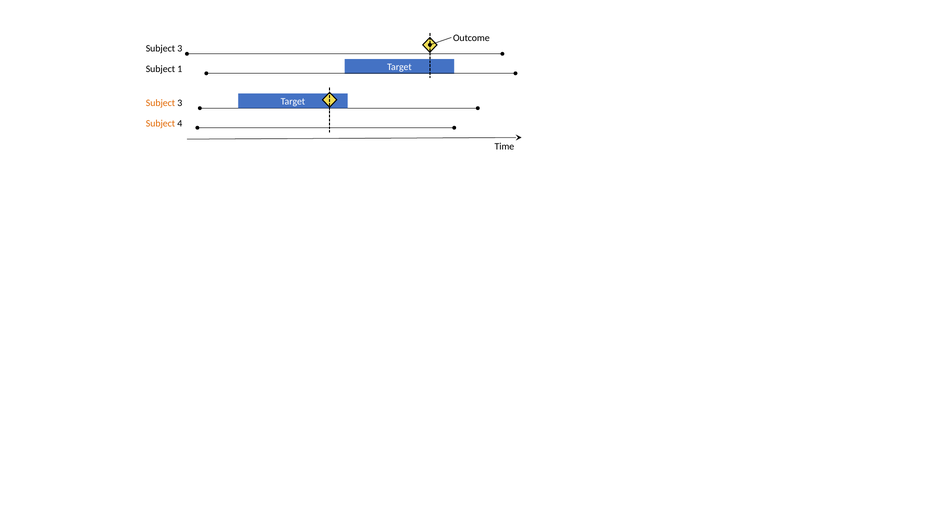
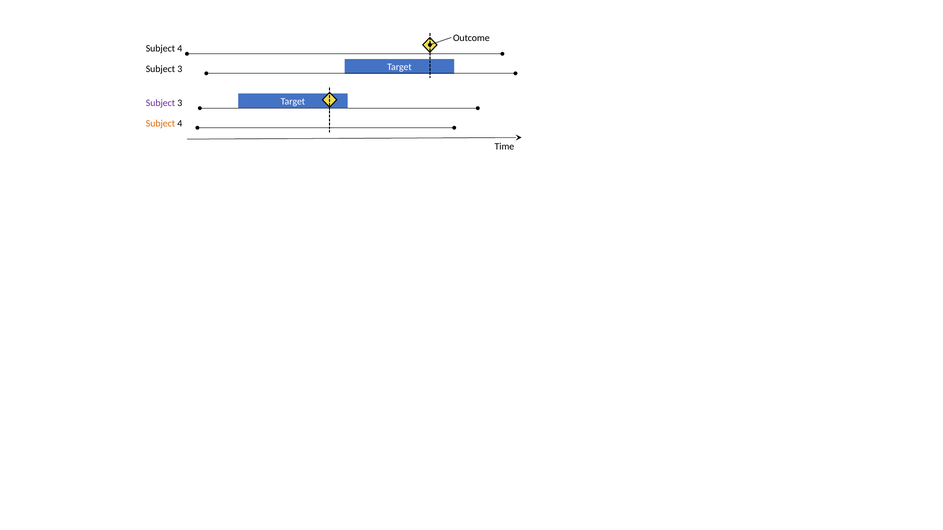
3 at (180, 49): 3 -> 4
1 at (180, 69): 1 -> 3
Subject at (160, 103) colour: orange -> purple
